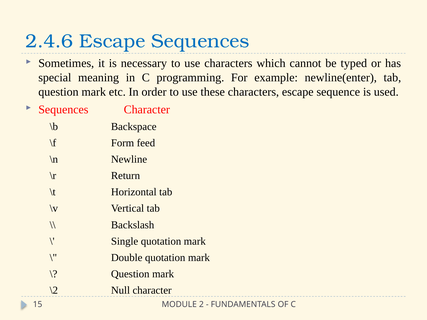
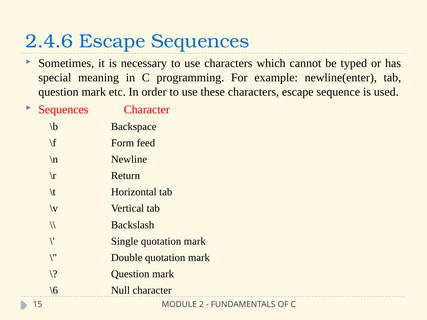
\2: \2 -> \6
